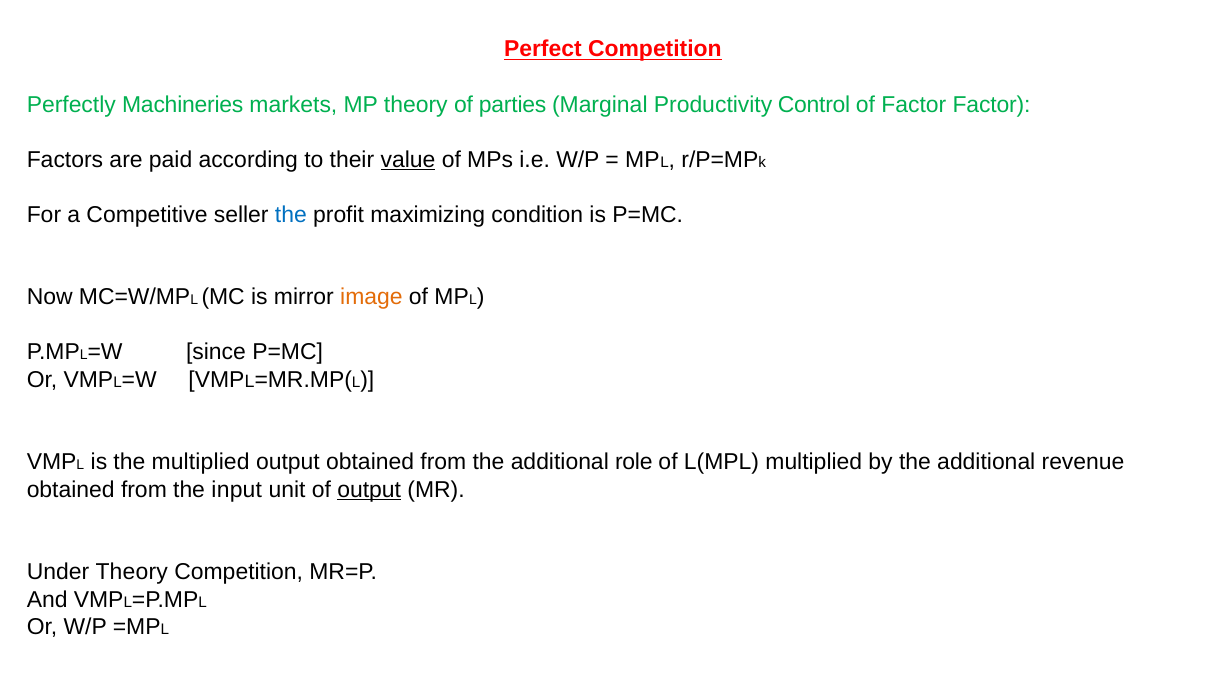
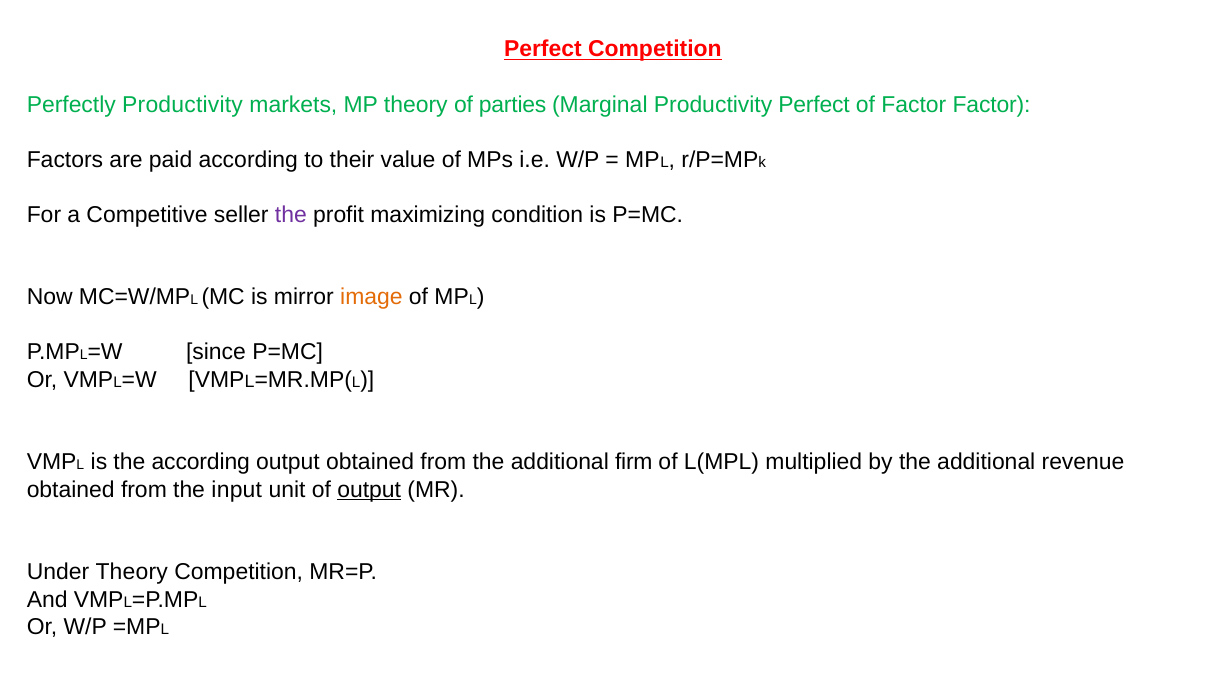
Perfectly Machineries: Machineries -> Productivity
Productivity Control: Control -> Perfect
value underline: present -> none
the at (291, 215) colour: blue -> purple
the multiplied: multiplied -> according
role: role -> firm
